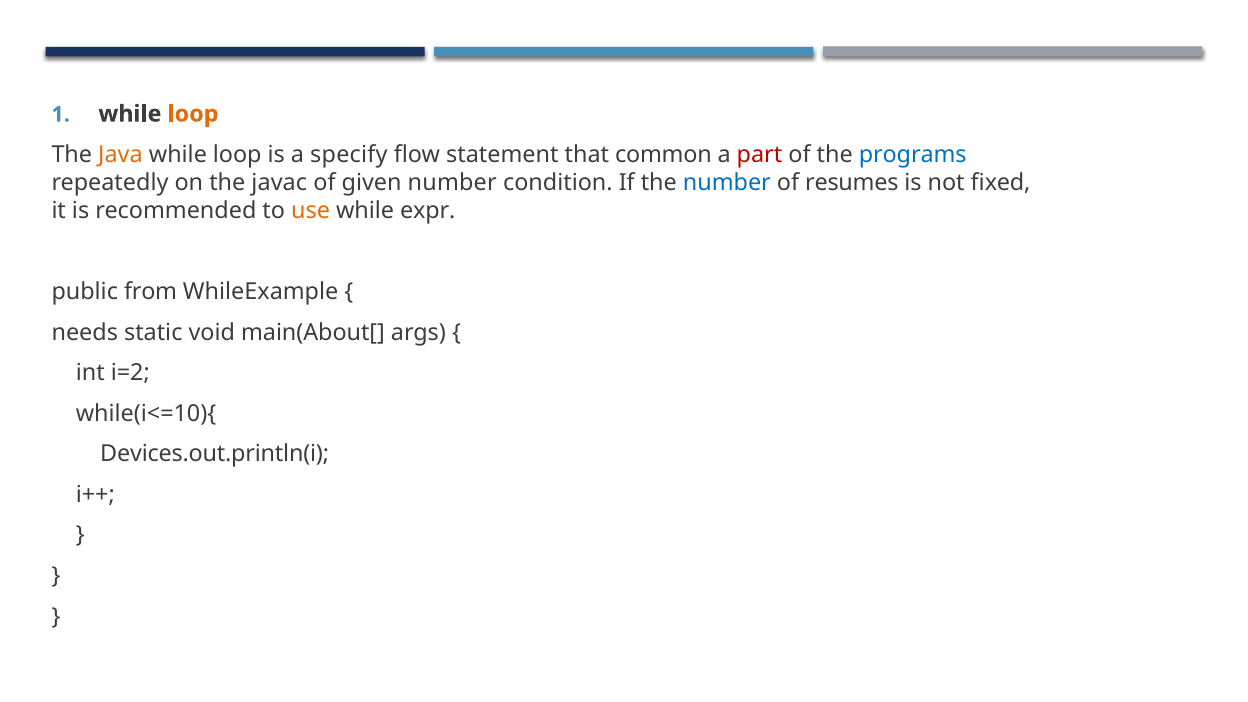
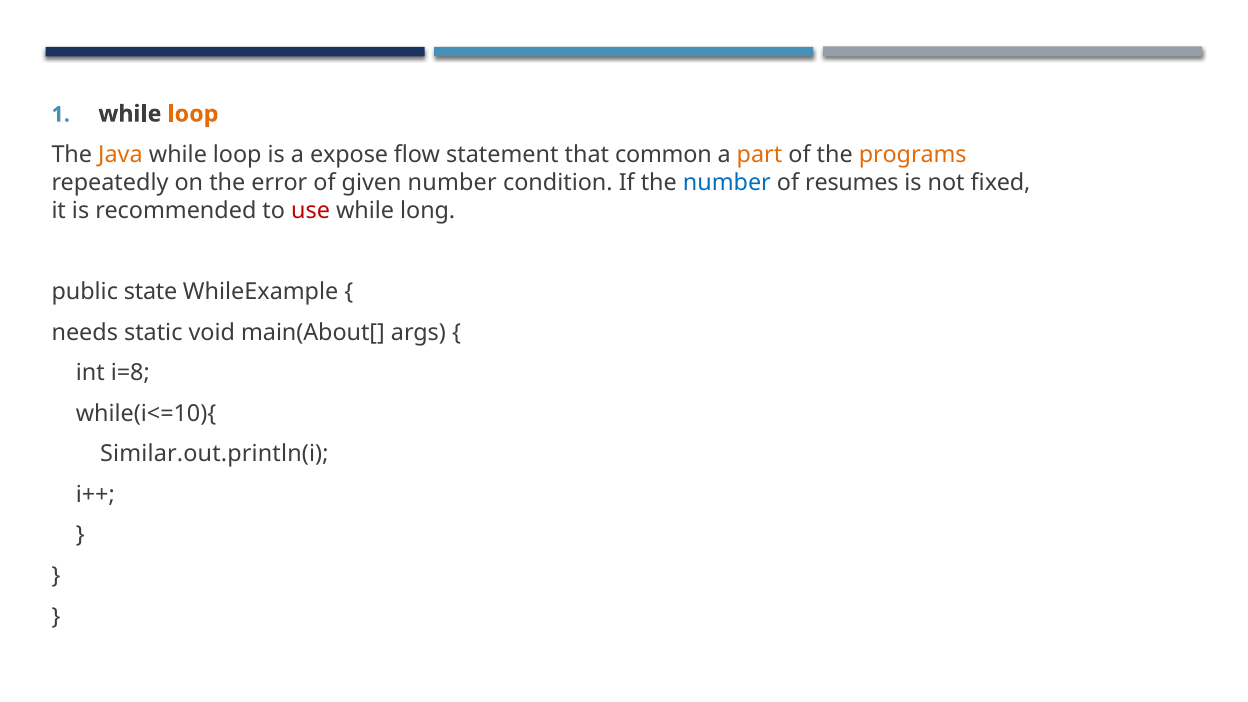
specify: specify -> expose
part colour: red -> orange
programs colour: blue -> orange
javac: javac -> error
use colour: orange -> red
expr: expr -> long
from: from -> state
i=2: i=2 -> i=8
Devices.out.println(i: Devices.out.println(i -> Similar.out.println(i
